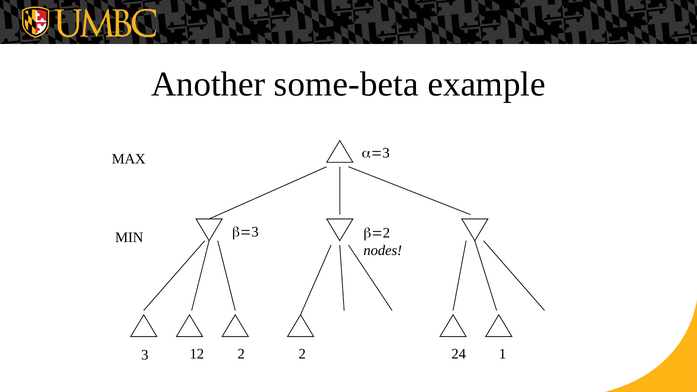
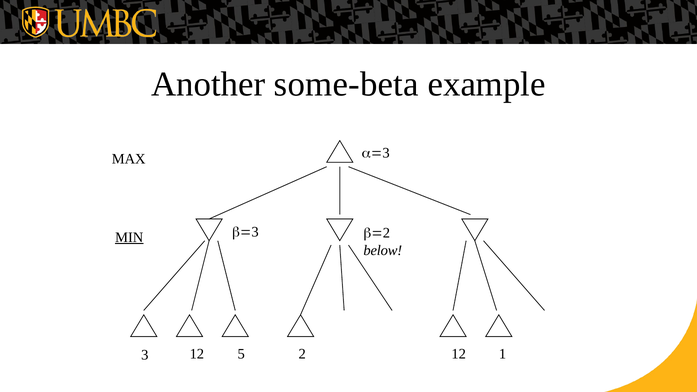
MIN underline: none -> present
nodes: nodes -> below
12 2: 2 -> 5
2 24: 24 -> 12
